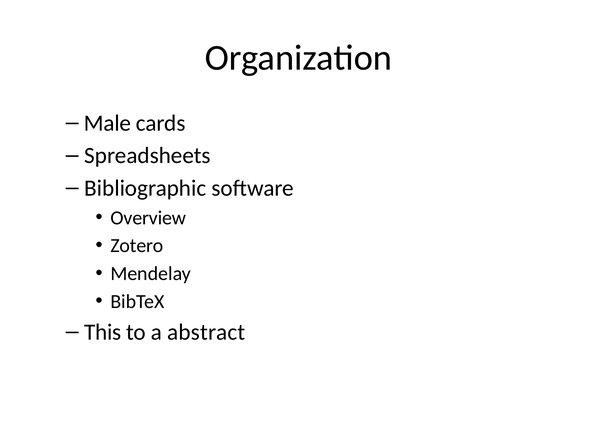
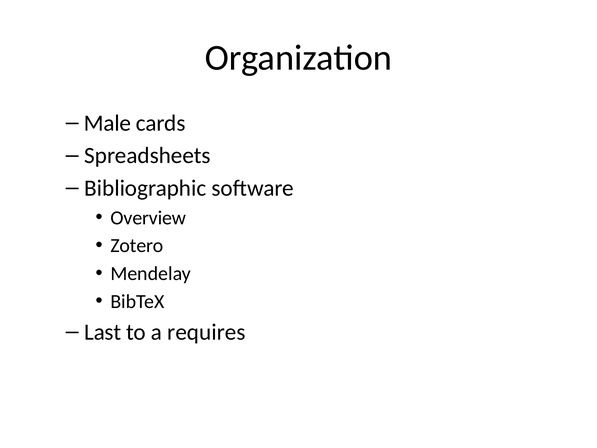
This: This -> Last
abstract: abstract -> requires
